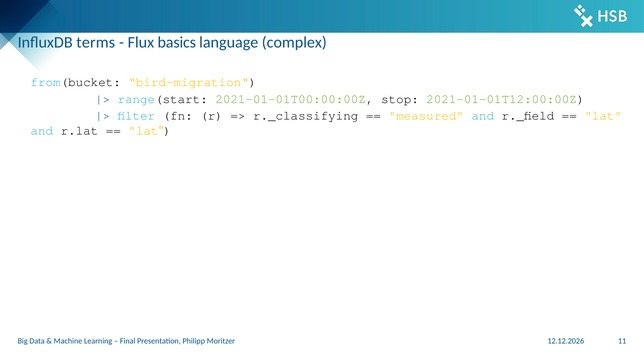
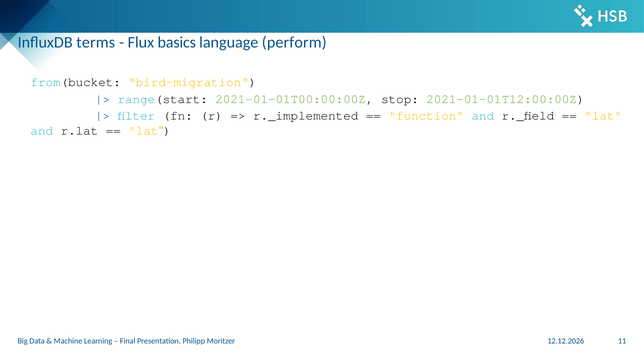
complex: complex -> perform
r._classifying: r._classifying -> r._implemented
measured: measured -> function
